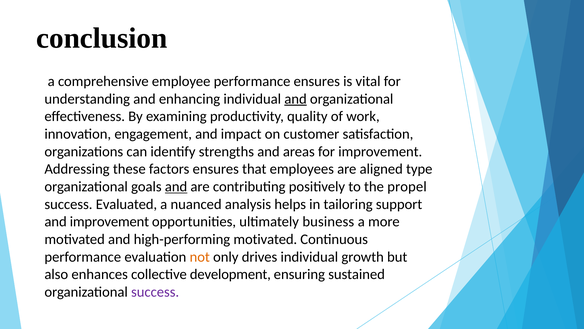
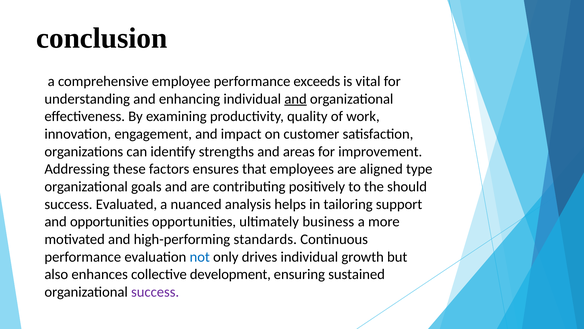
performance ensures: ensures -> exceeds
and at (176, 186) underline: present -> none
propel: propel -> should
and improvement: improvement -> opportunities
high-performing motivated: motivated -> standards
not colour: orange -> blue
